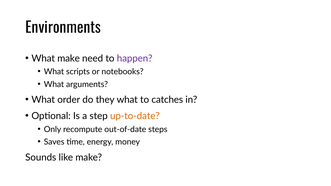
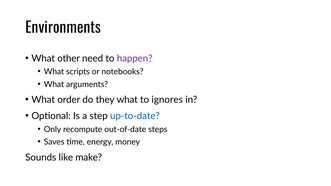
What make: make -> other
catches: catches -> ignores
up-to-date colour: orange -> blue
